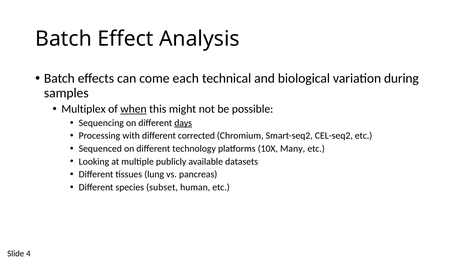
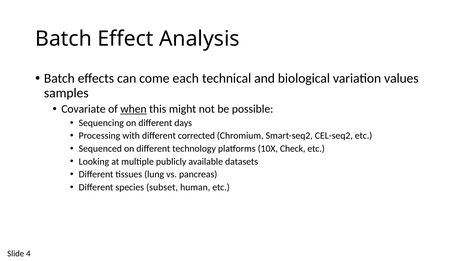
during: during -> values
Multiplex: Multiplex -> Covariate
days underline: present -> none
Many: Many -> Check
